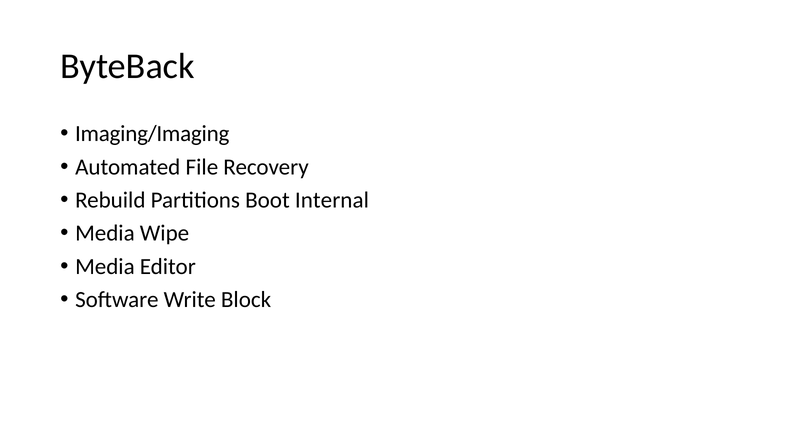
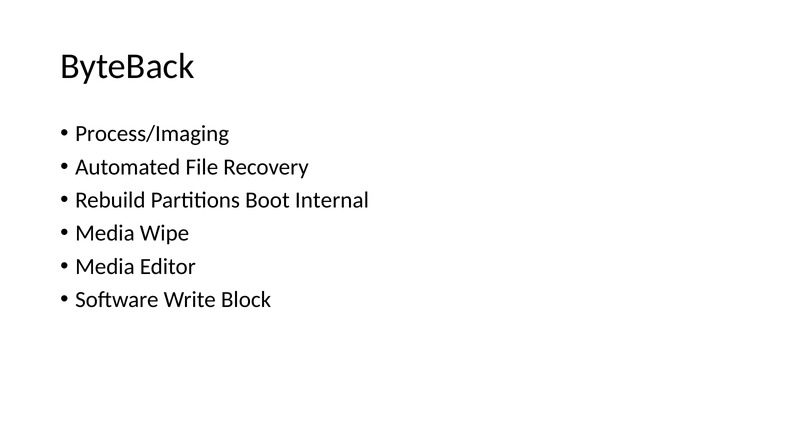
Imaging/Imaging: Imaging/Imaging -> Process/Imaging
